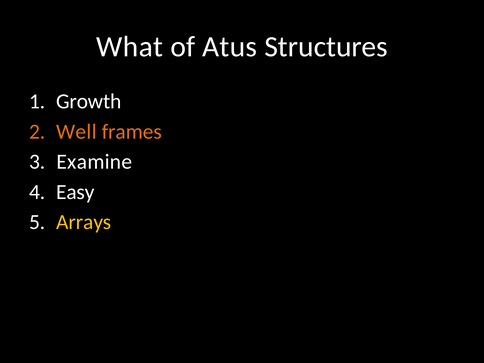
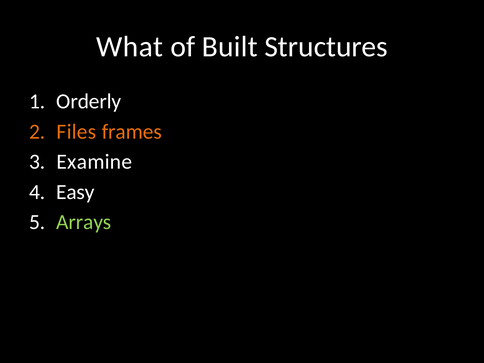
Atus: Atus -> Built
Growth: Growth -> Orderly
Well: Well -> Files
Arrays colour: yellow -> light green
